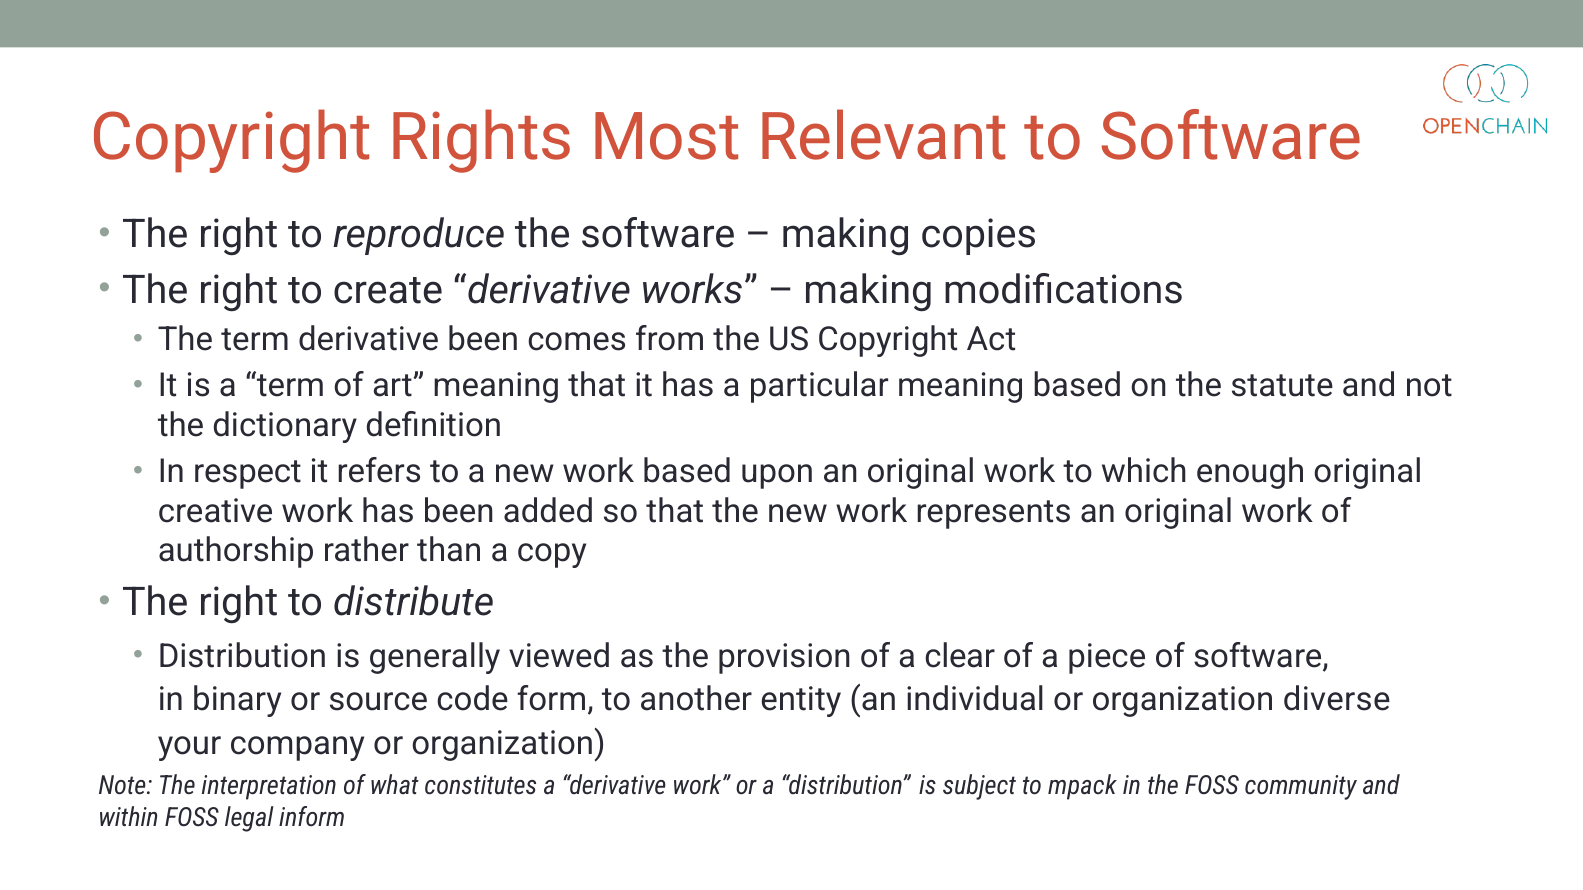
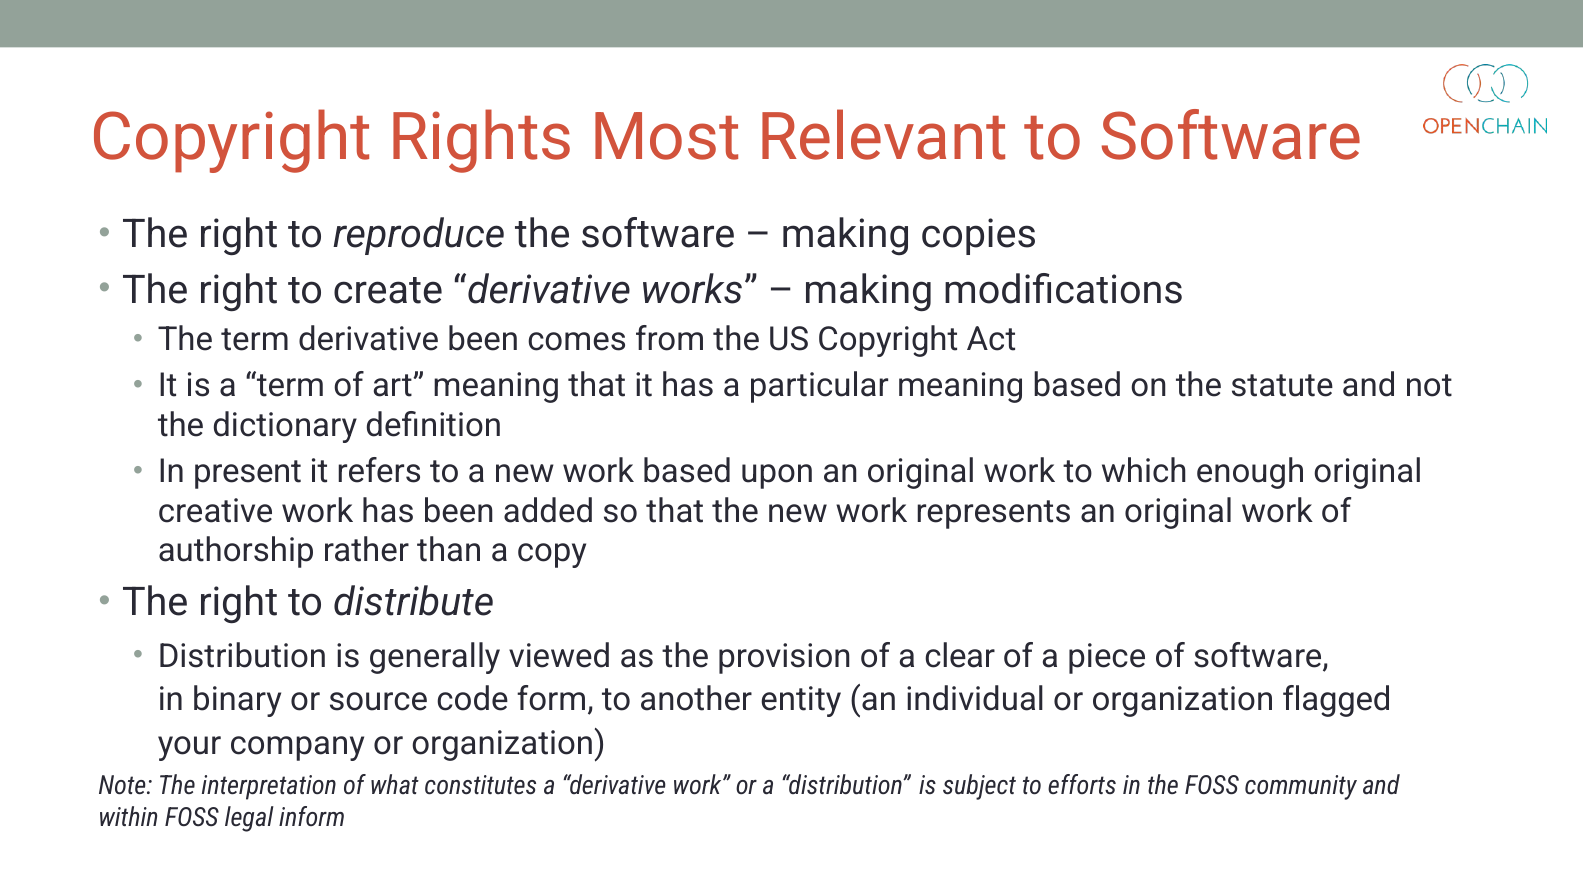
respect: respect -> present
diverse: diverse -> flagged
mpack: mpack -> efforts
